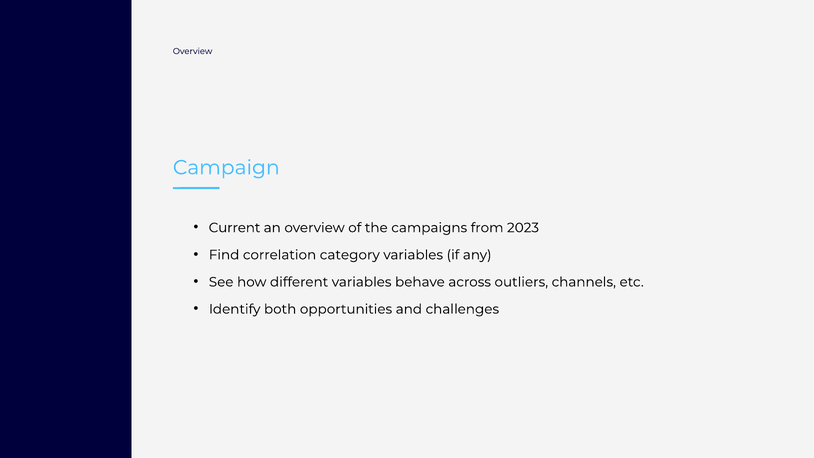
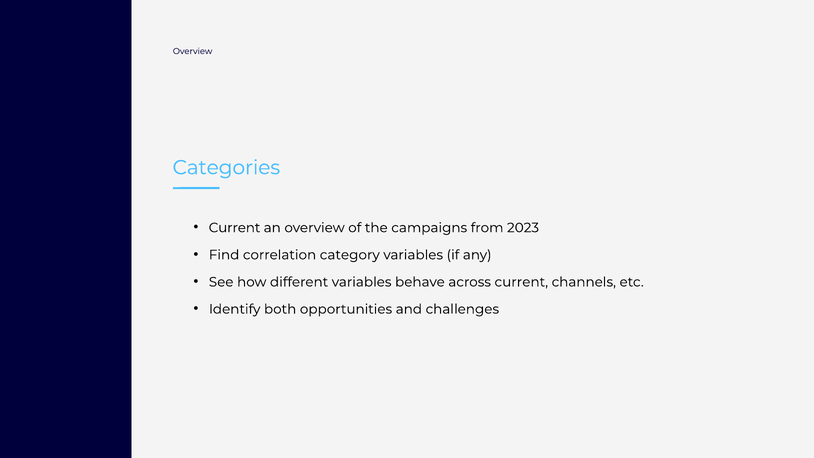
Campaign: Campaign -> Categories
across outliers: outliers -> current
